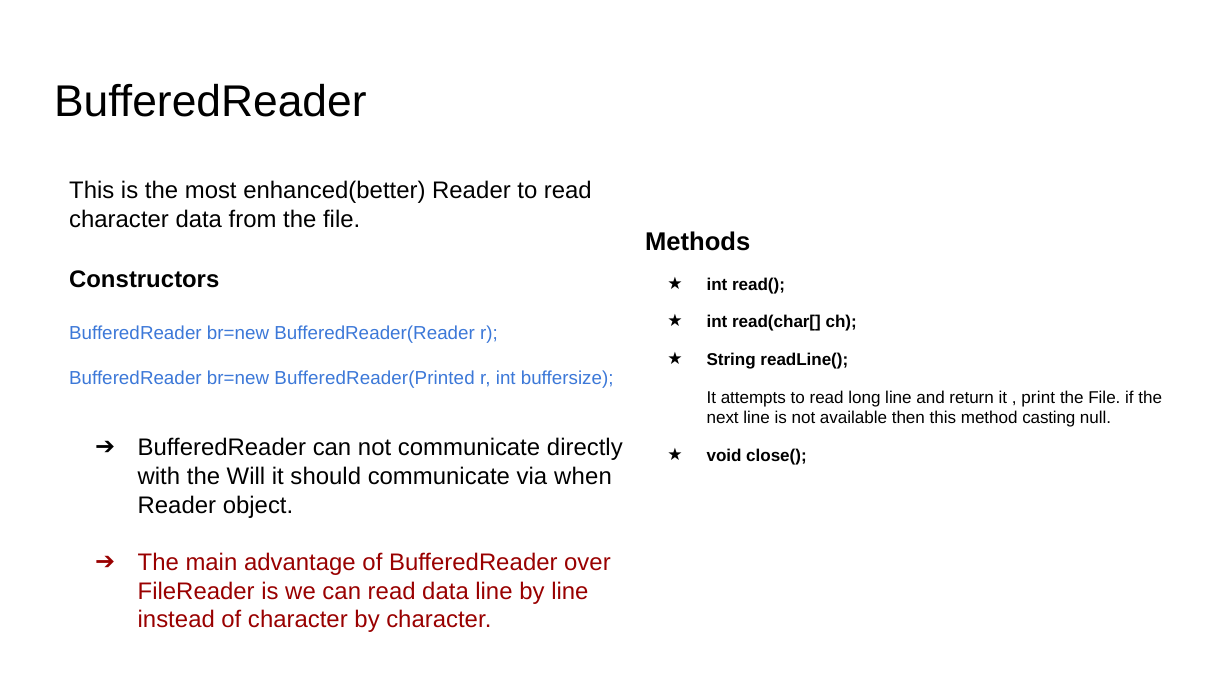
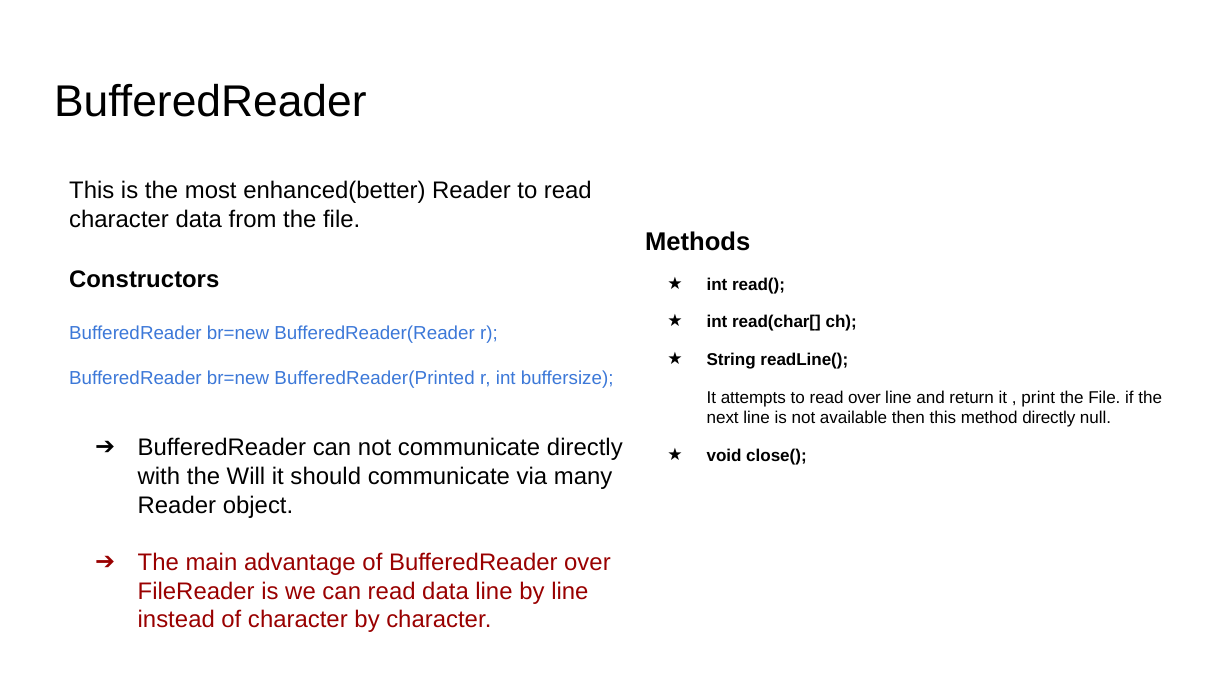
read long: long -> over
method casting: casting -> directly
when: when -> many
